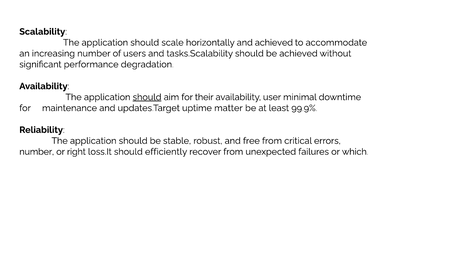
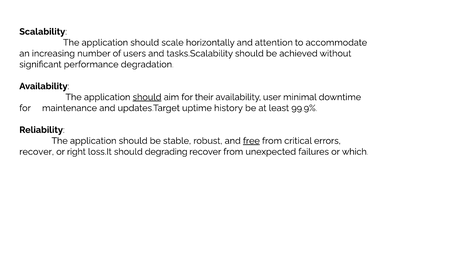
and achieved: achieved -> attention
matter: matter -> history
free underline: none -> present
number at (37, 152): number -> recover
efficiently: efficiently -> degrading
